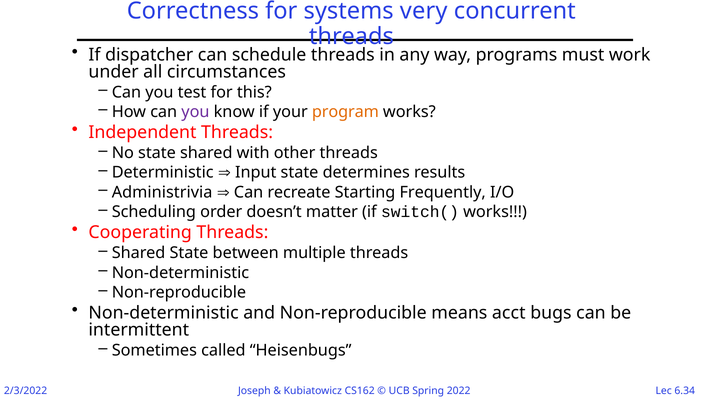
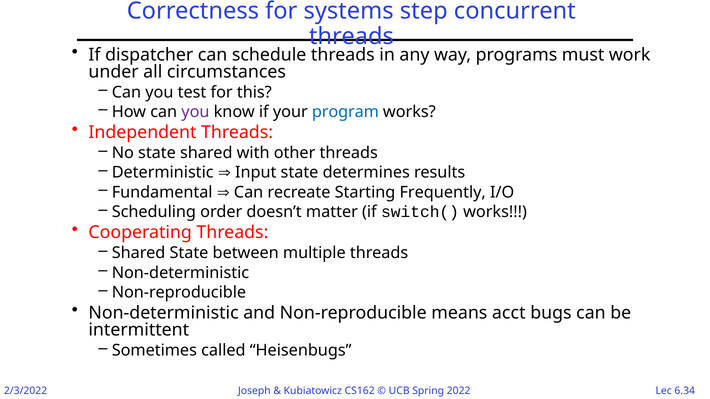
very: very -> step
program colour: orange -> blue
Administrivia: Administrivia -> Fundamental
